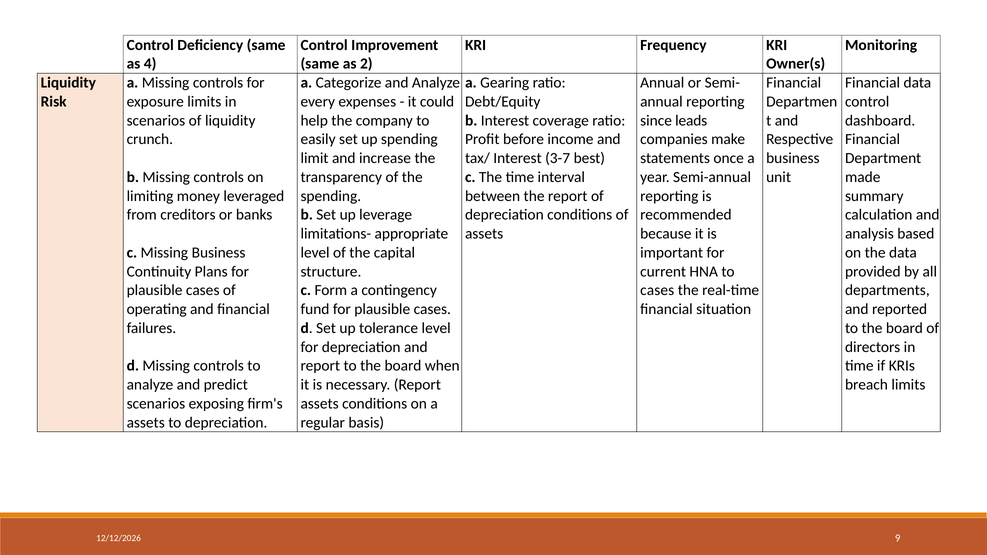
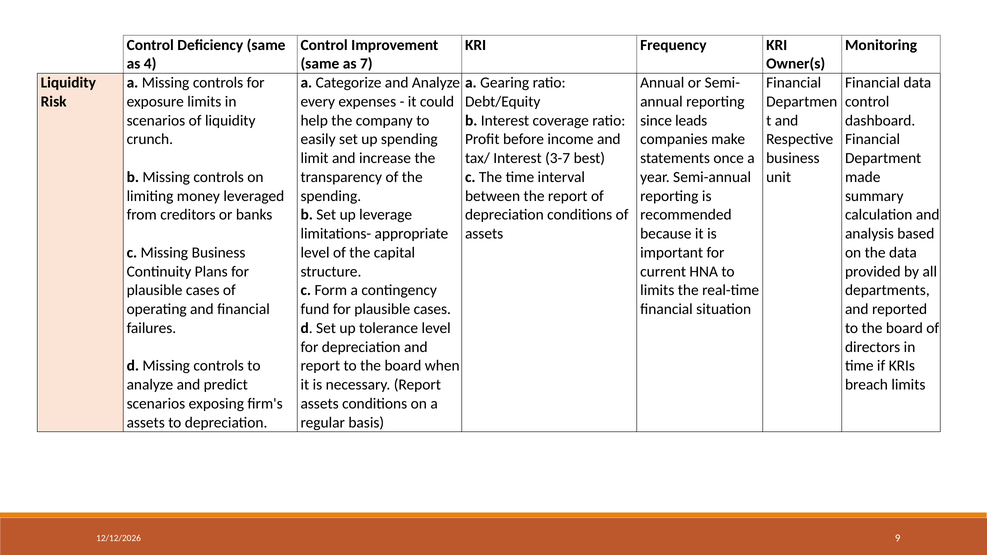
2: 2 -> 7
cases at (657, 290): cases -> limits
